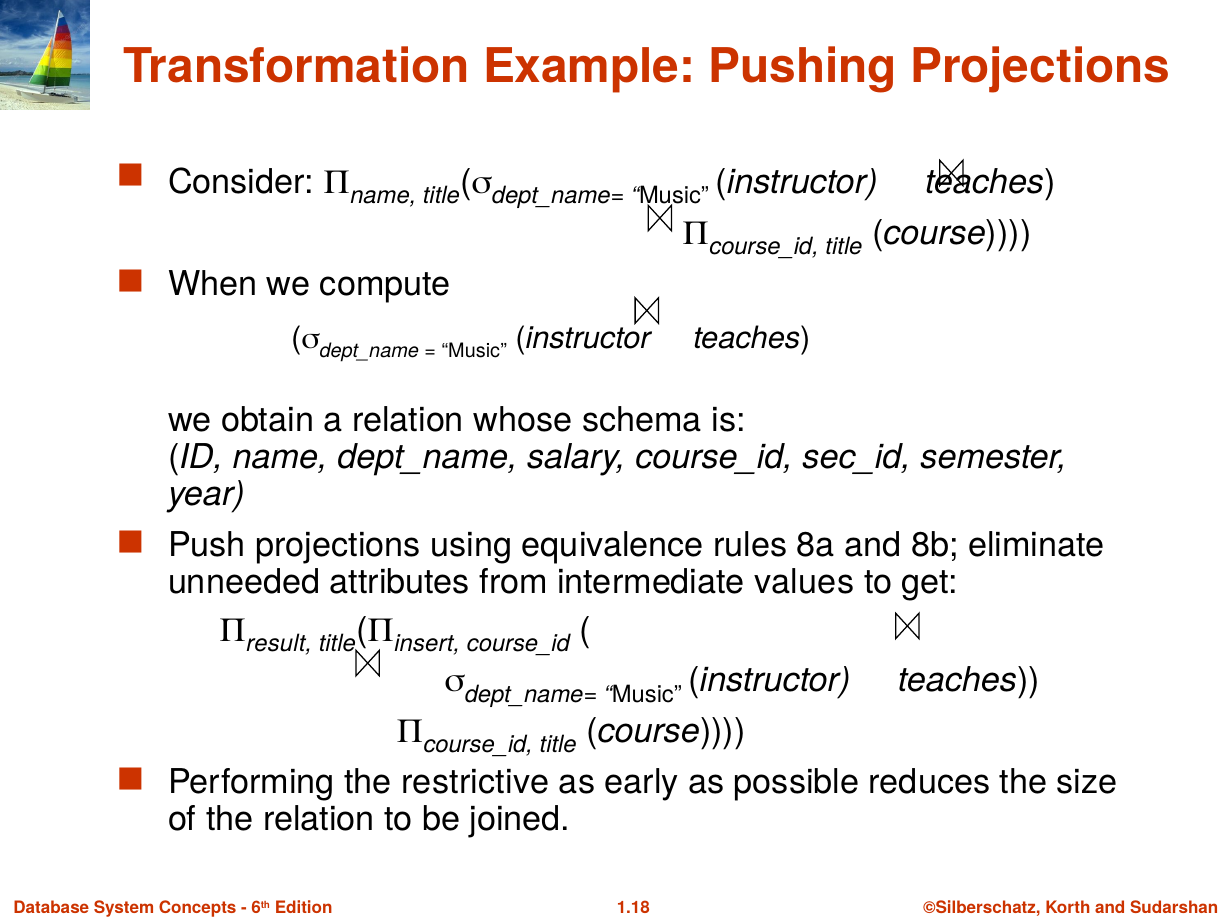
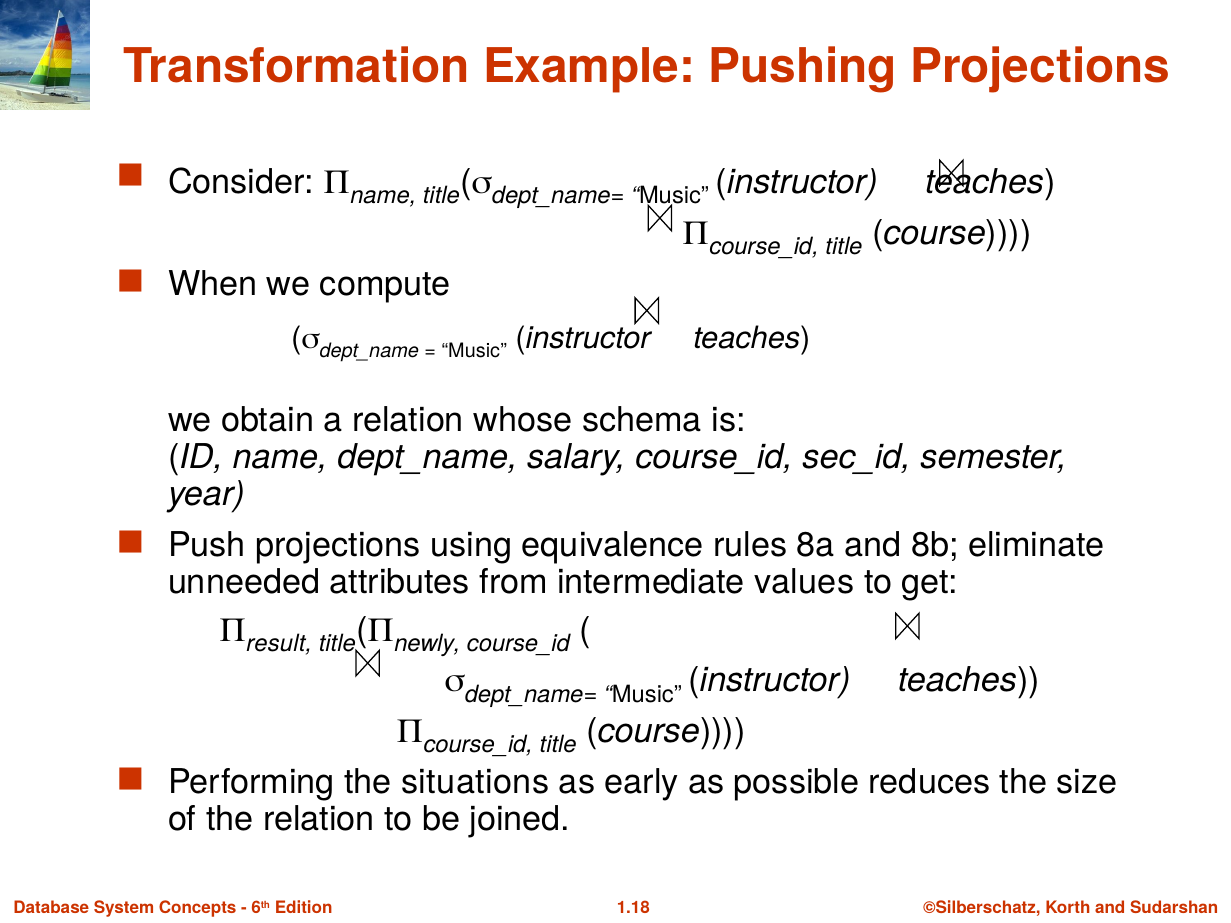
insert: insert -> newly
restrictive: restrictive -> situations
